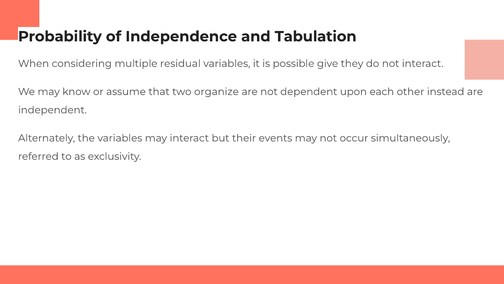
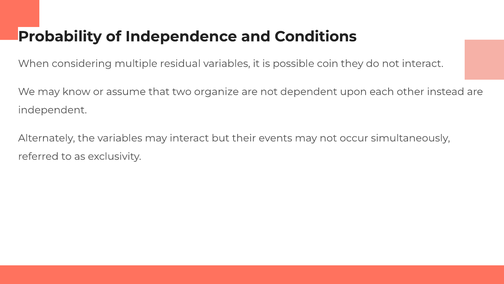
Tabulation: Tabulation -> Conditions
give: give -> coin
